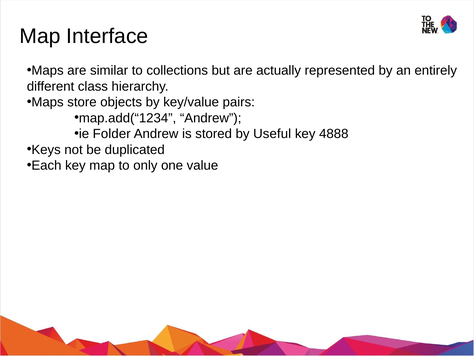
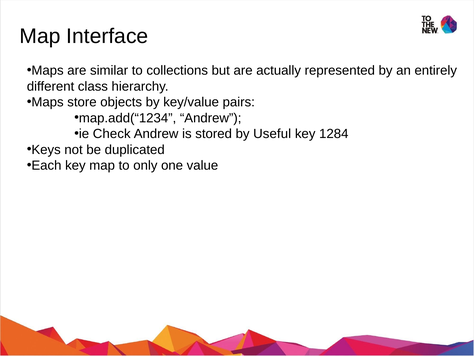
Folder: Folder -> Check
4888: 4888 -> 1284
